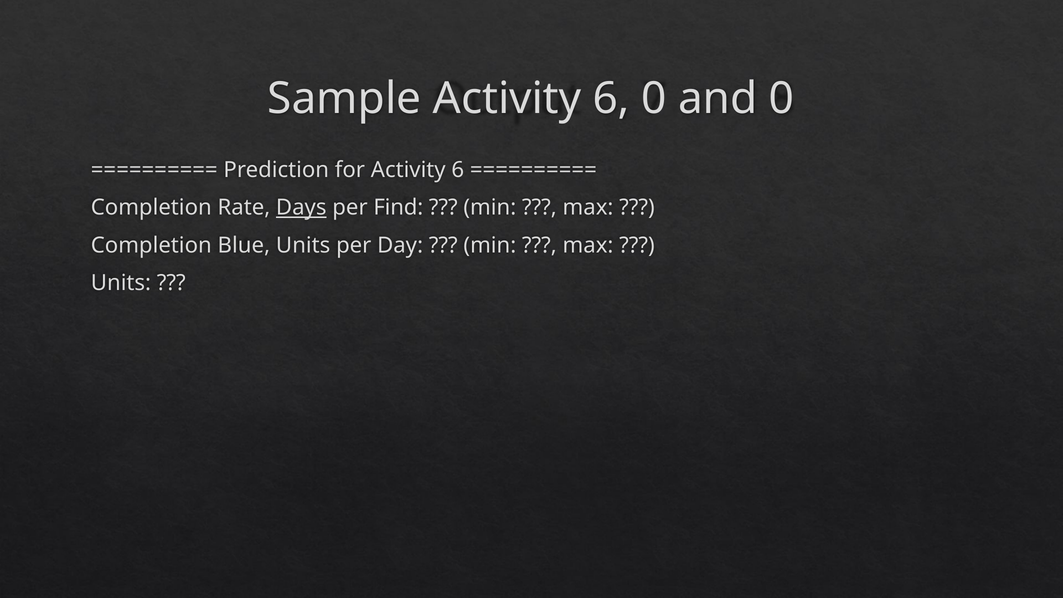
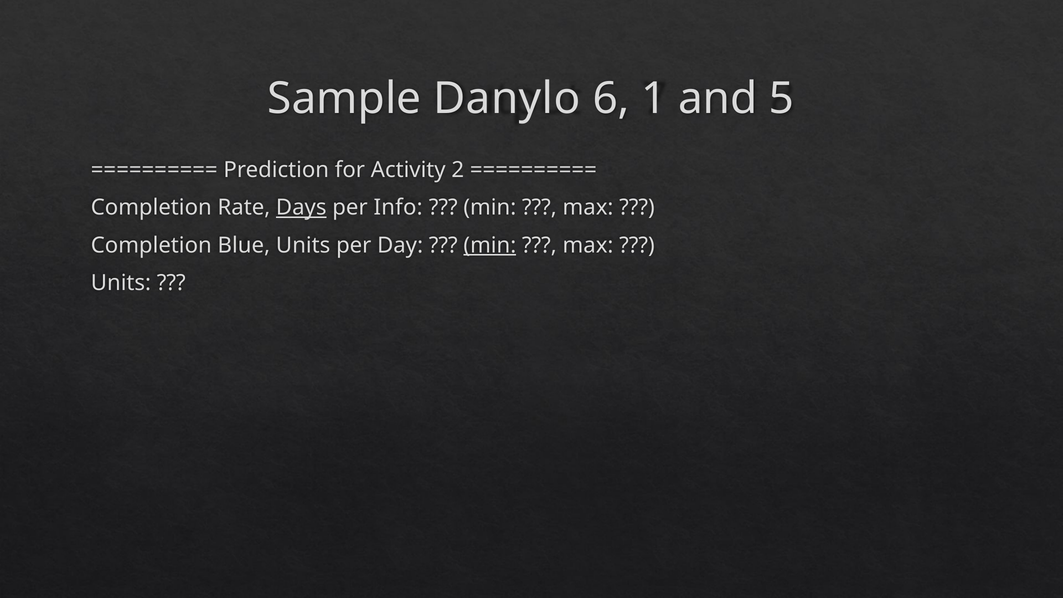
Sample Activity: Activity -> Danylo
6 0: 0 -> 1
and 0: 0 -> 5
for Activity 6: 6 -> 2
Find: Find -> Info
min at (490, 245) underline: none -> present
